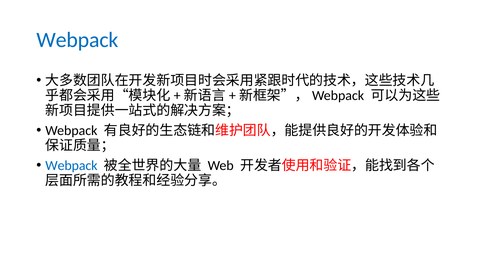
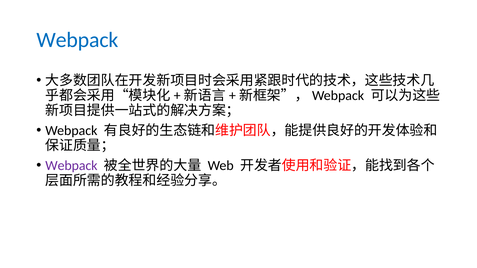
Webpack at (71, 166) colour: blue -> purple
